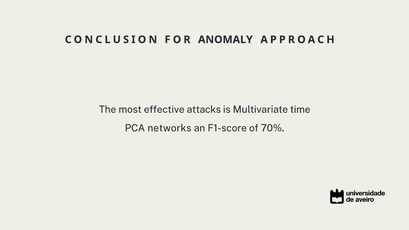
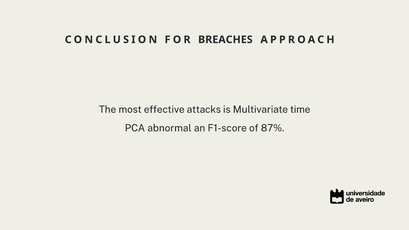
ANOMALY: ANOMALY -> BREACHES
networks: networks -> abnormal
70%: 70% -> 87%
